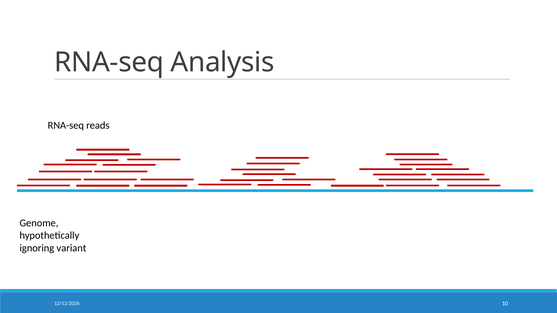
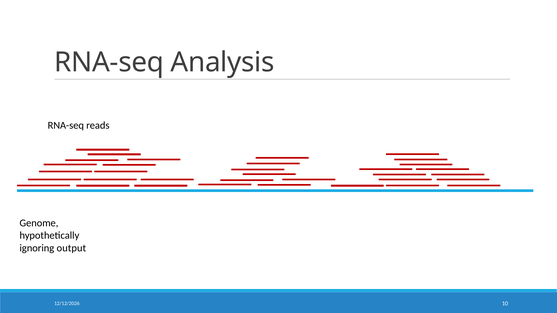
variant: variant -> output
